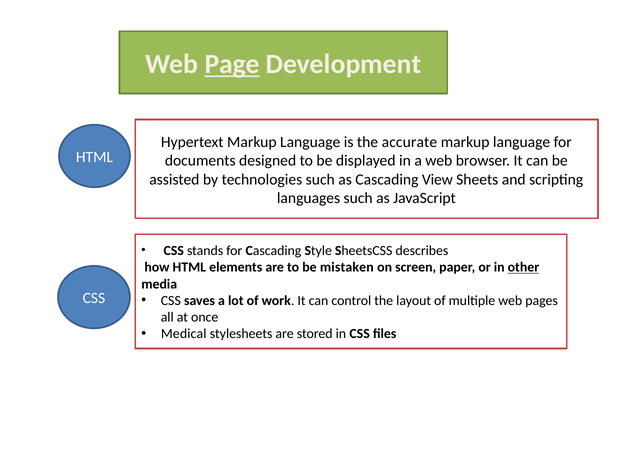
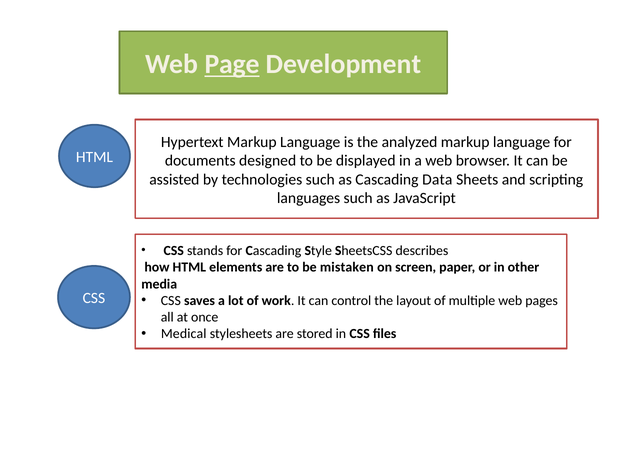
accurate: accurate -> analyzed
View: View -> Data
other underline: present -> none
